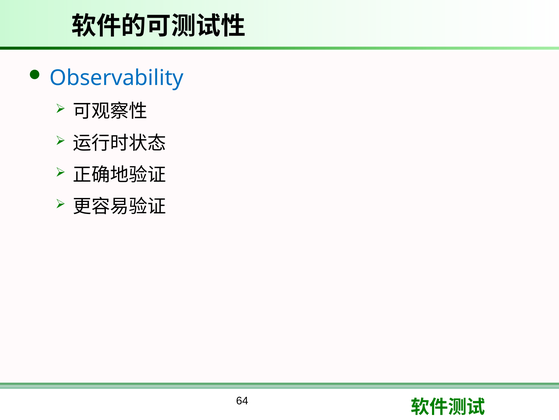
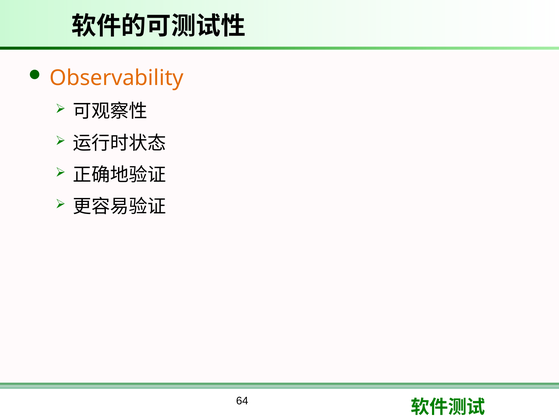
Observability colour: blue -> orange
